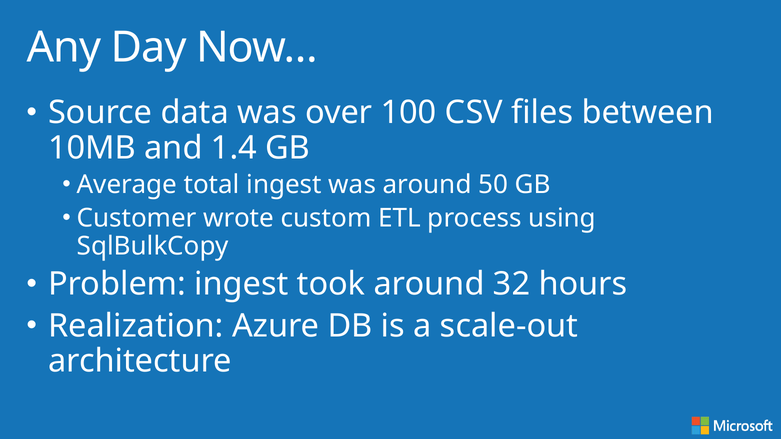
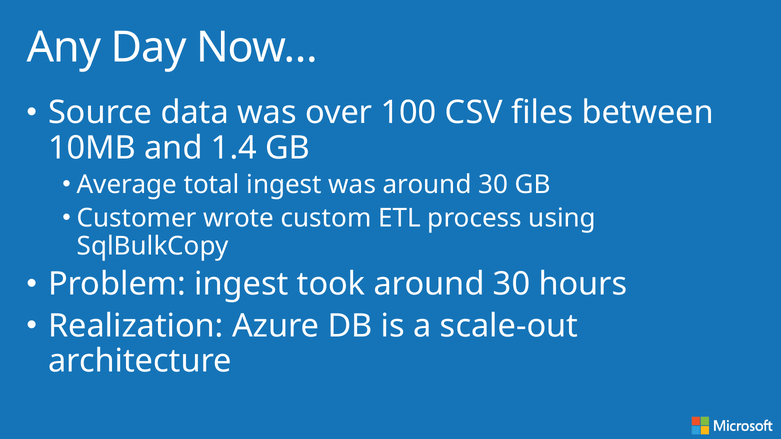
was around 50: 50 -> 30
took around 32: 32 -> 30
